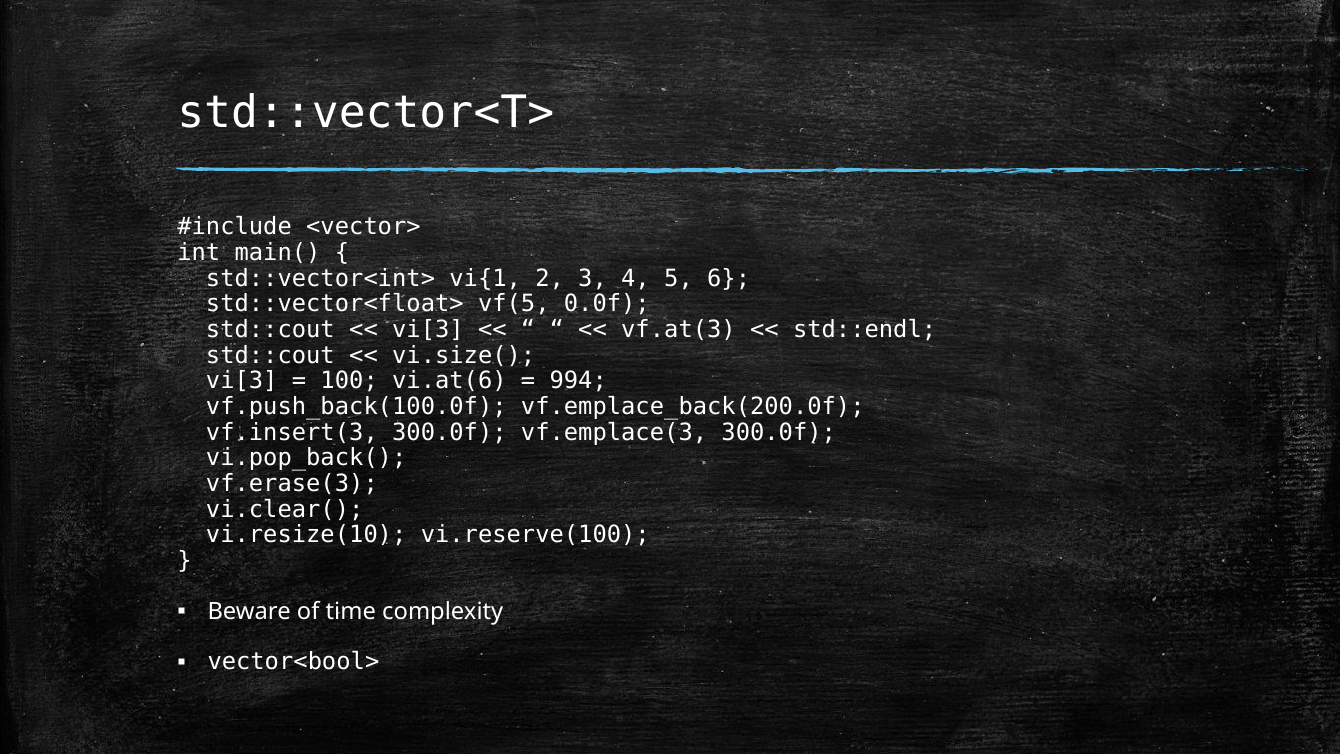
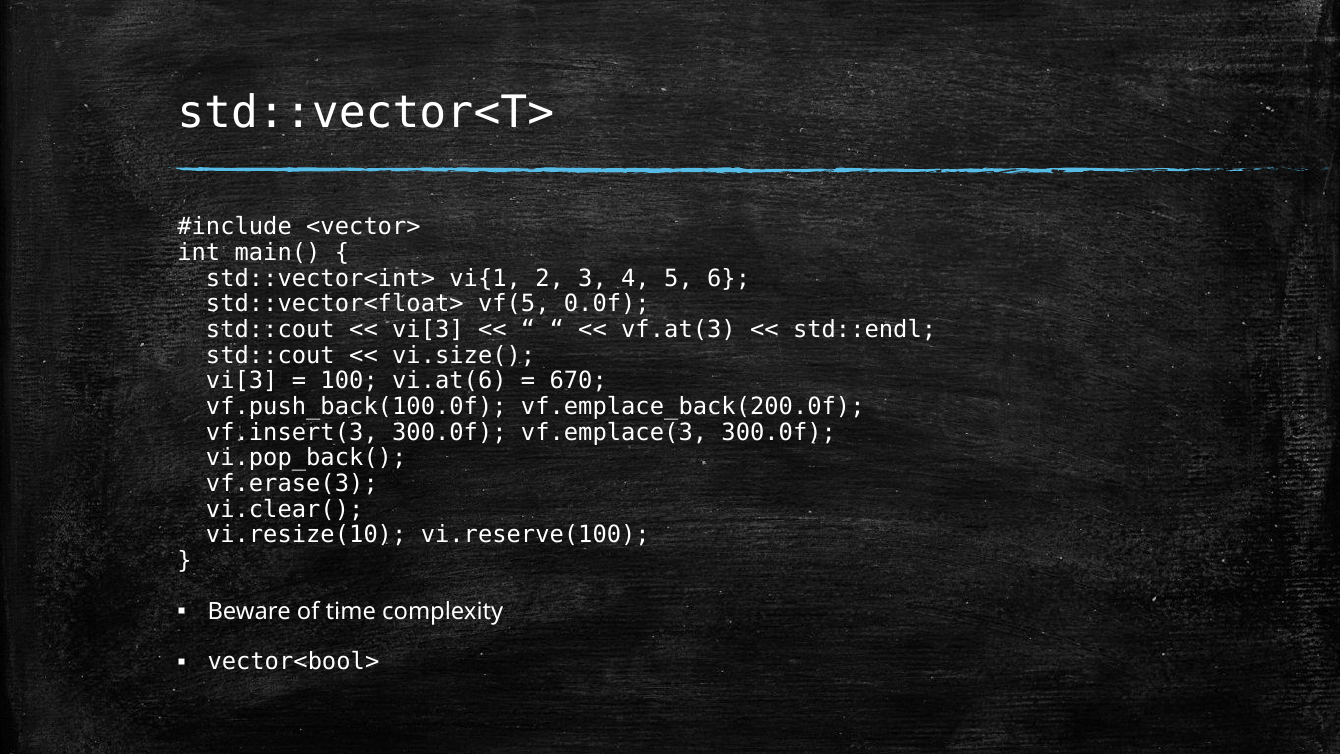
994: 994 -> 670
